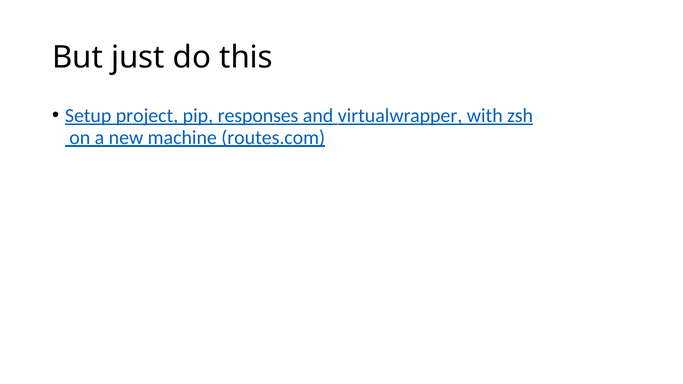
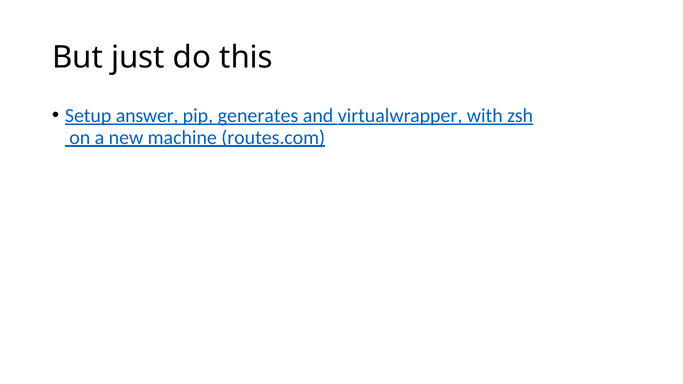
project: project -> answer
responses: responses -> generates
